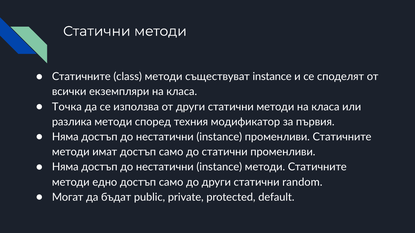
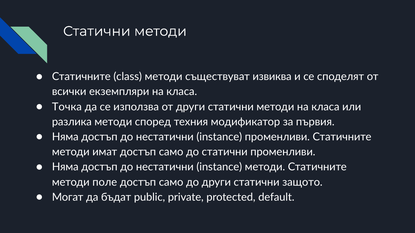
съществуват instance: instance -> извиква
едно: едно -> поле
random: random -> защото
